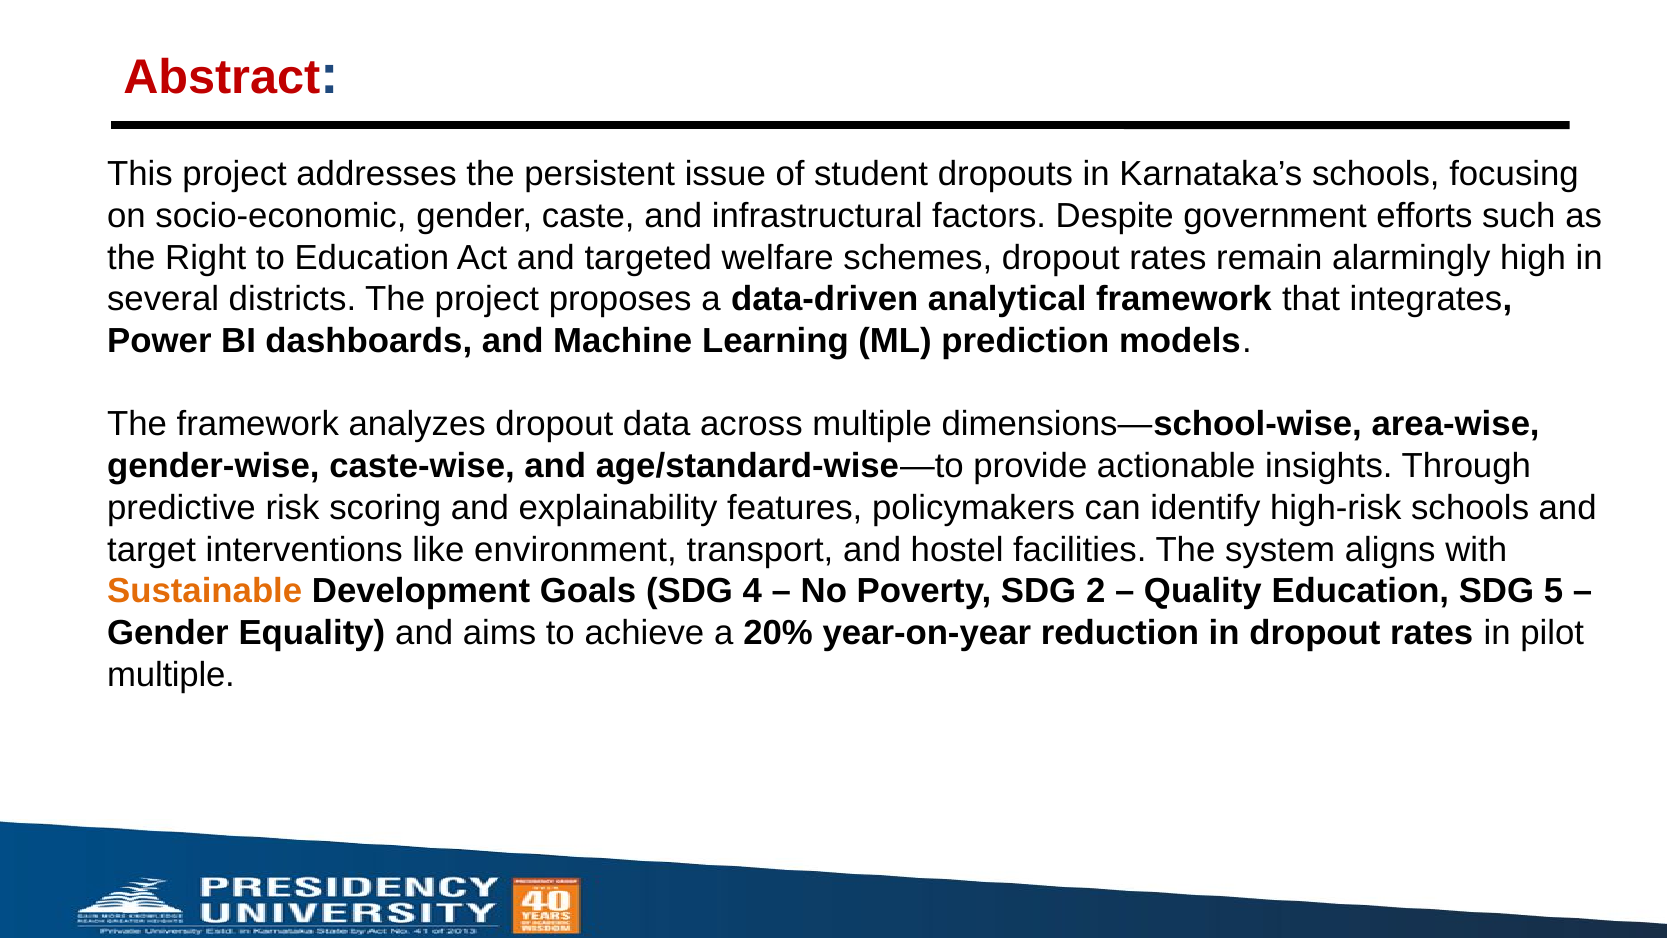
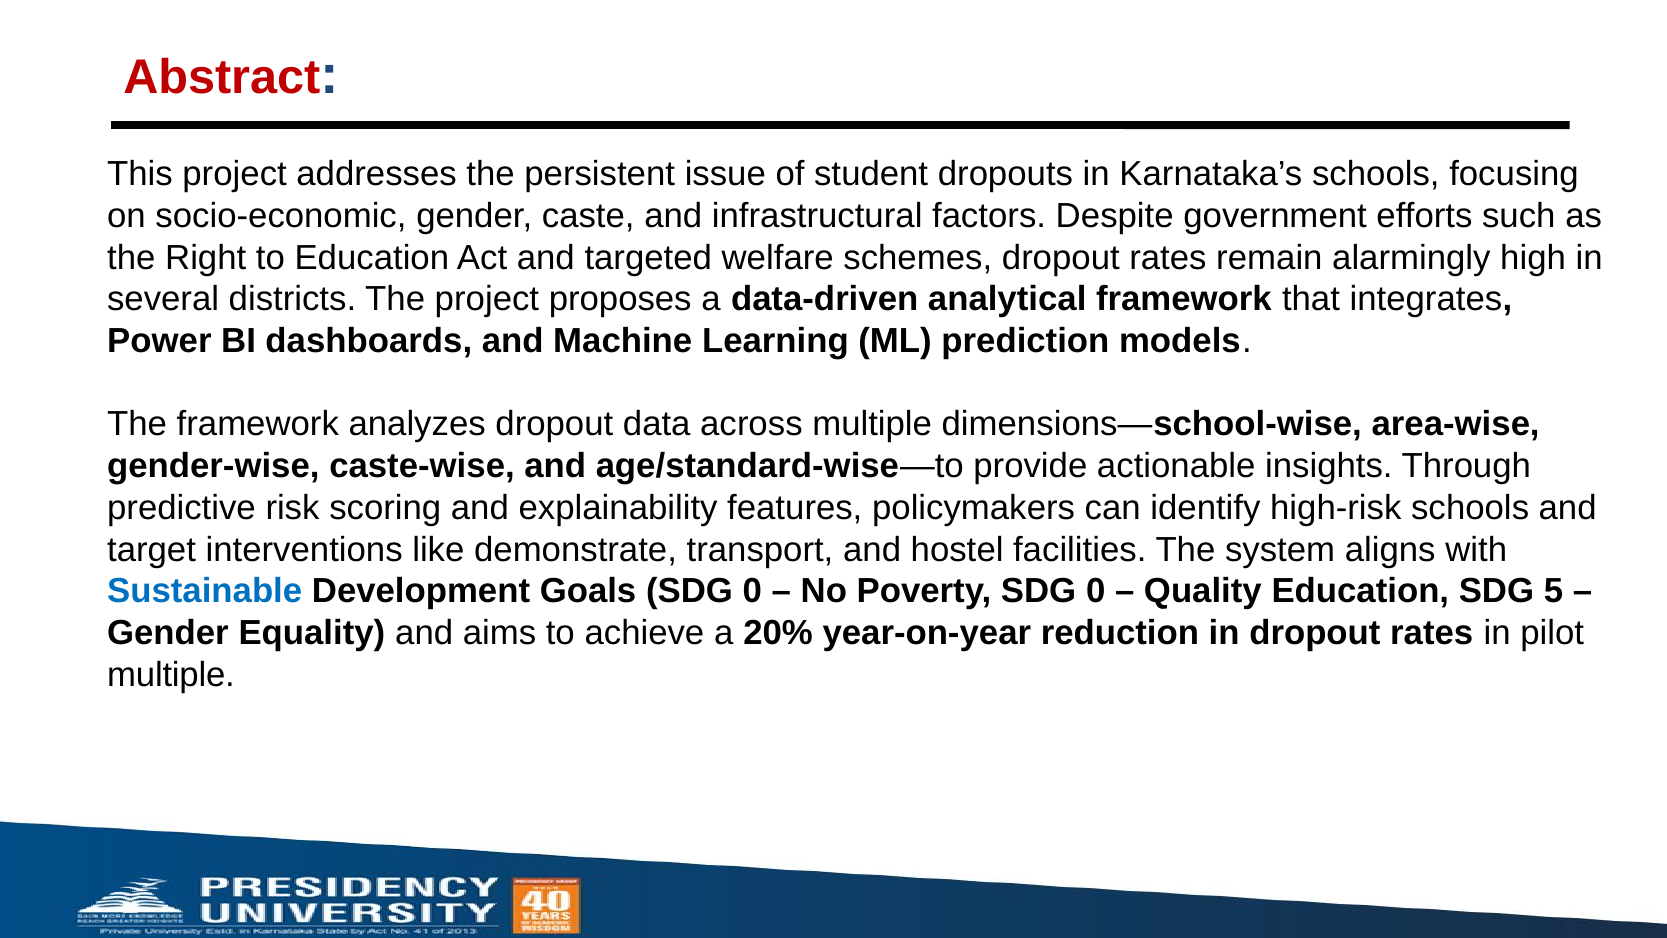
environment: environment -> demonstrate
Sustainable colour: orange -> blue
Goals SDG 4: 4 -> 0
Poverty SDG 2: 2 -> 0
